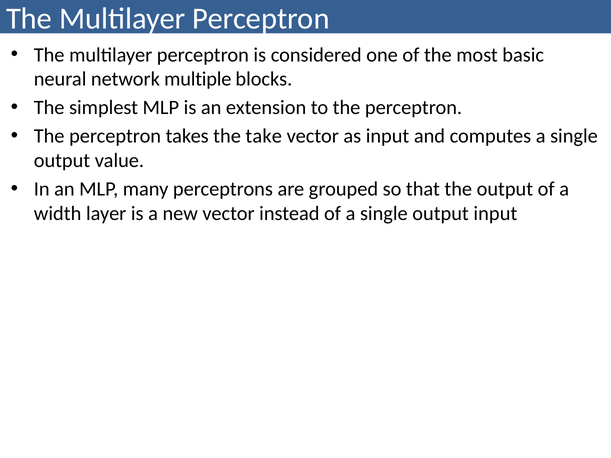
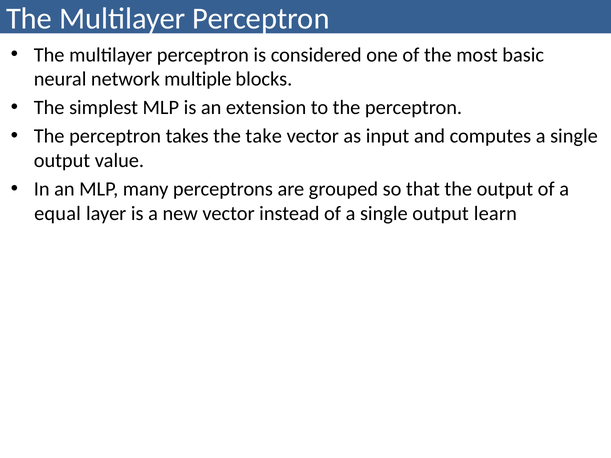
width: width -> equal
output input: input -> learn
